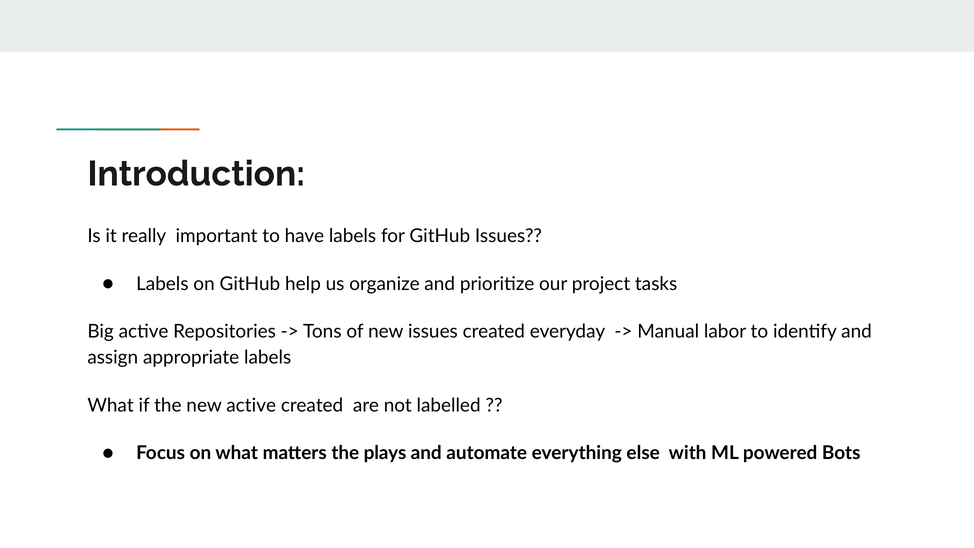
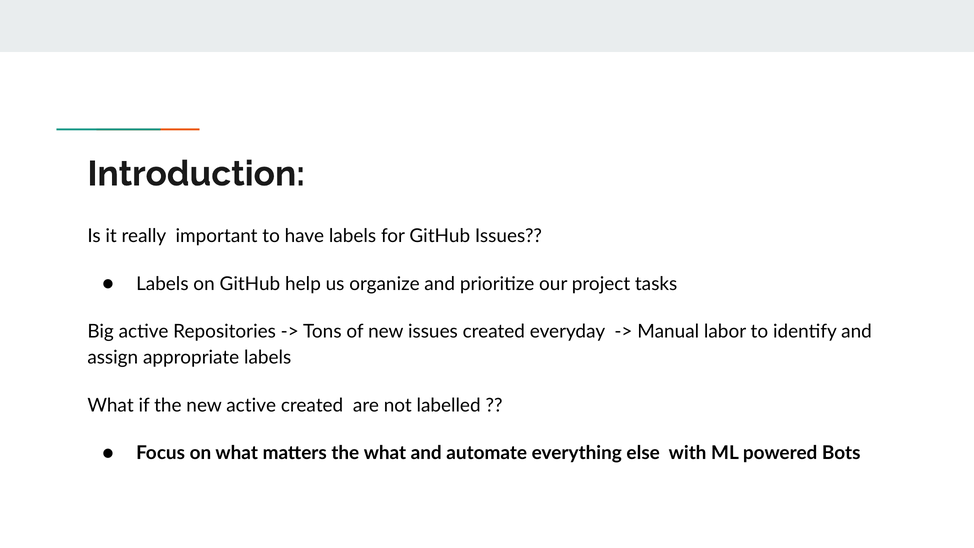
the plays: plays -> what
